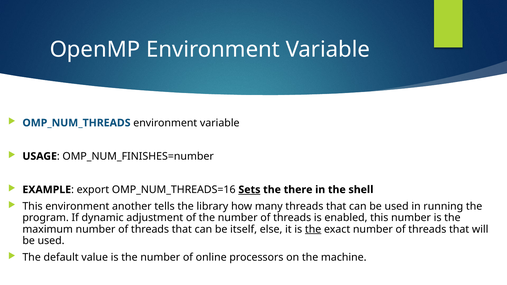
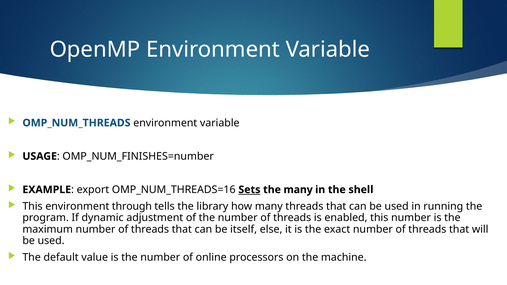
the there: there -> many
another: another -> through
the at (313, 229) underline: present -> none
